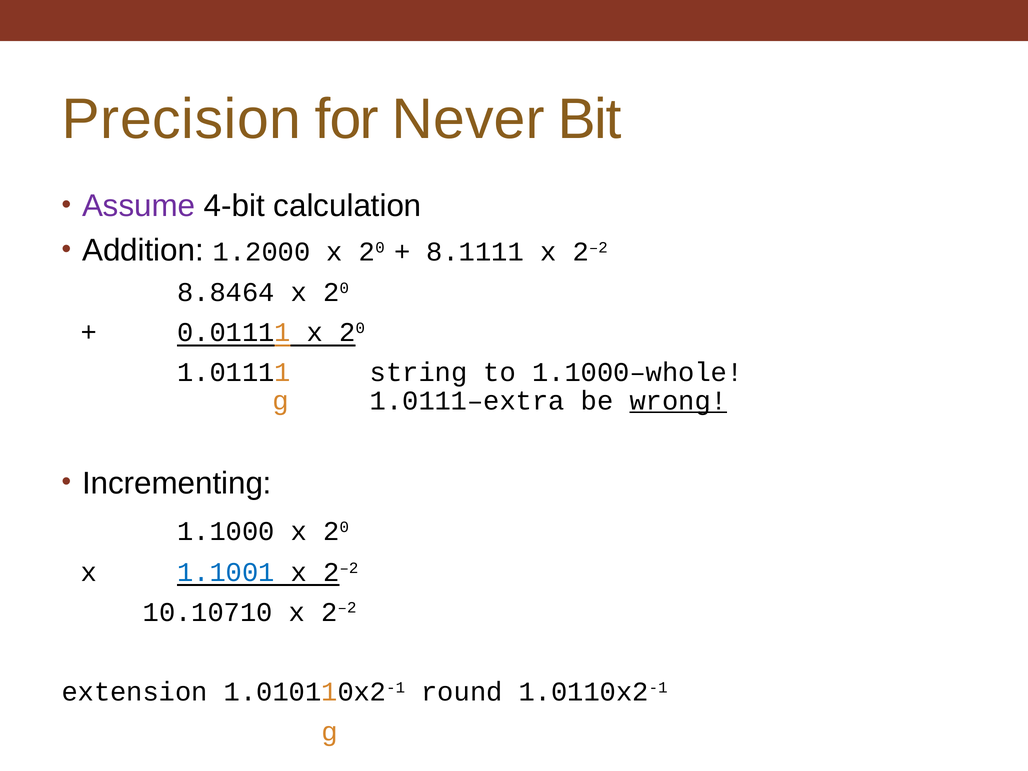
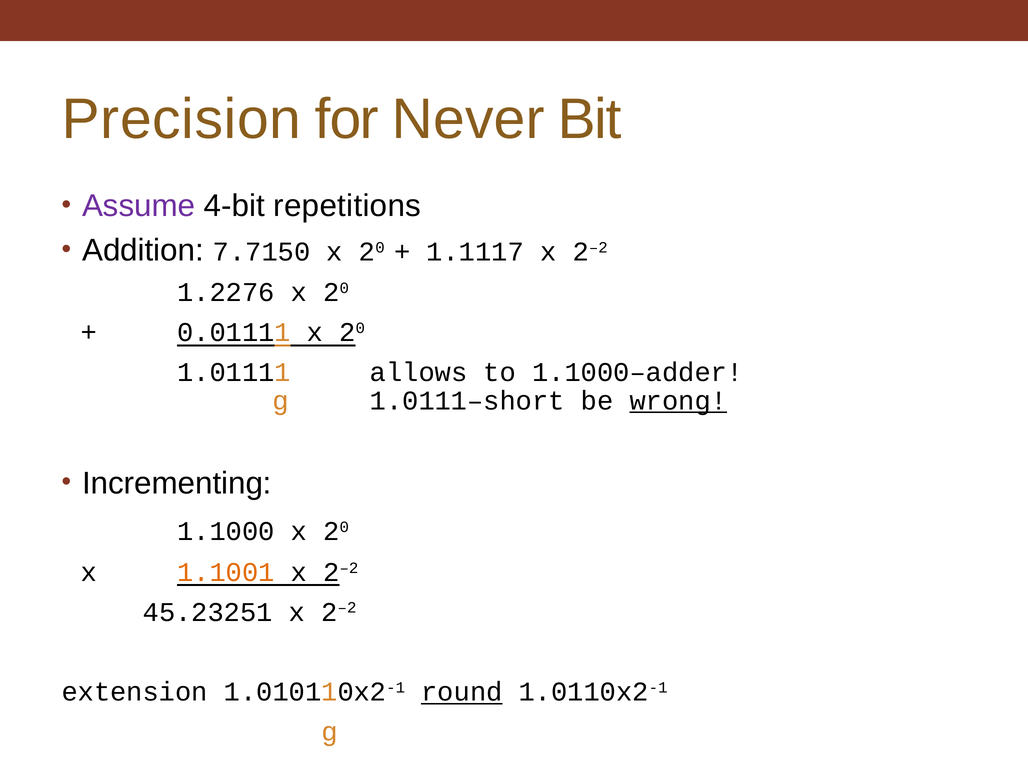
calculation: calculation -> repetitions
1.2000: 1.2000 -> 7.7150
8.1111: 8.1111 -> 1.1117
8.8464: 8.8464 -> 1.2276
string: string -> allows
1.1000–whole: 1.1000–whole -> 1.1000–adder
1.0111–extra: 1.0111–extra -> 1.0111–short
1.1001 colour: blue -> orange
10.10710: 10.10710 -> 45.23251
round underline: none -> present
